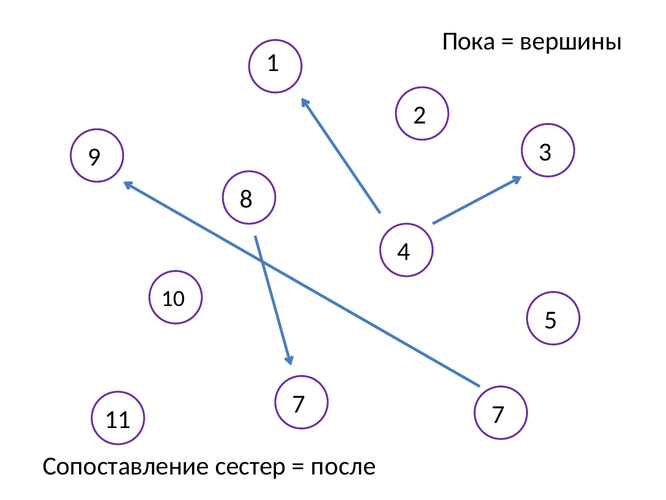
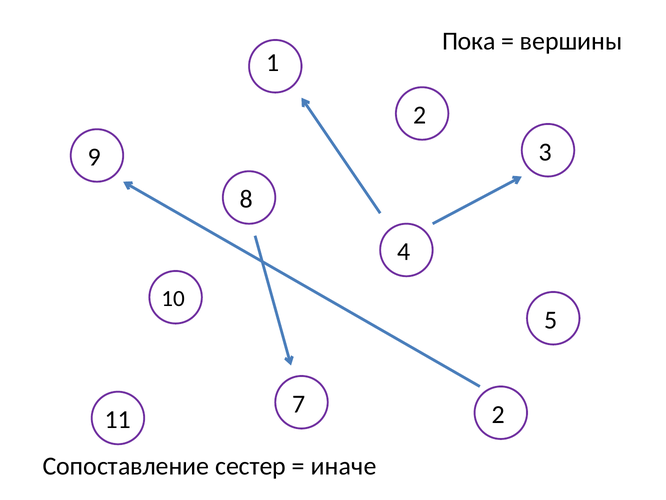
7 7: 7 -> 2
после: после -> иначе
